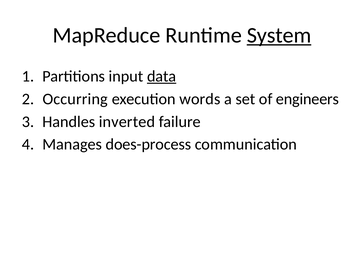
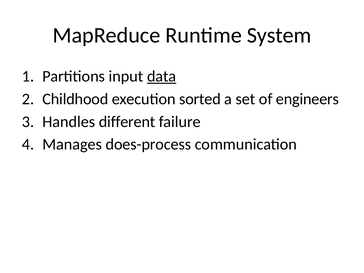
System underline: present -> none
Occurring: Occurring -> Childhood
words: words -> sorted
inverted: inverted -> different
